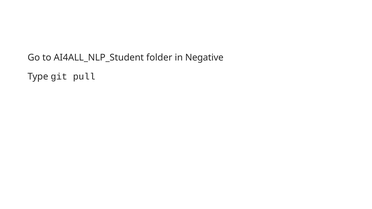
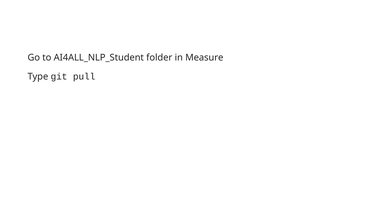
Negative: Negative -> Measure
